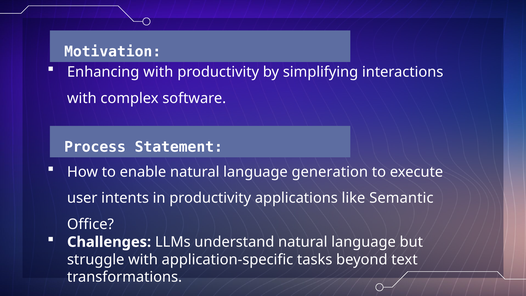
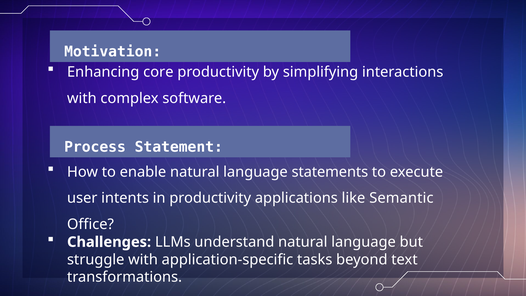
Enhancing with: with -> core
generation: generation -> statements
